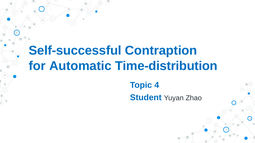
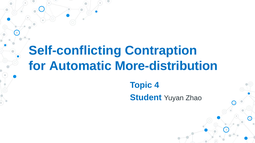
Self-successful: Self-successful -> Self-conflicting
Time-distribution: Time-distribution -> More-distribution
